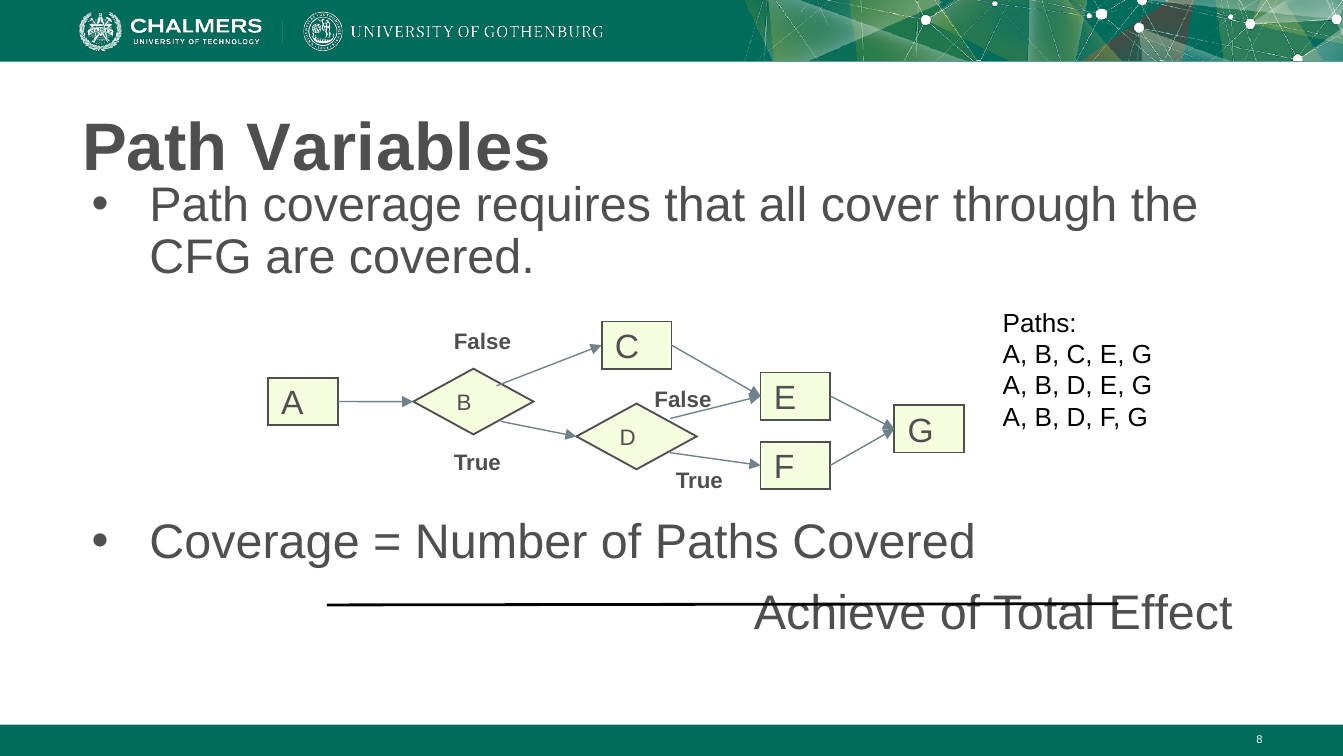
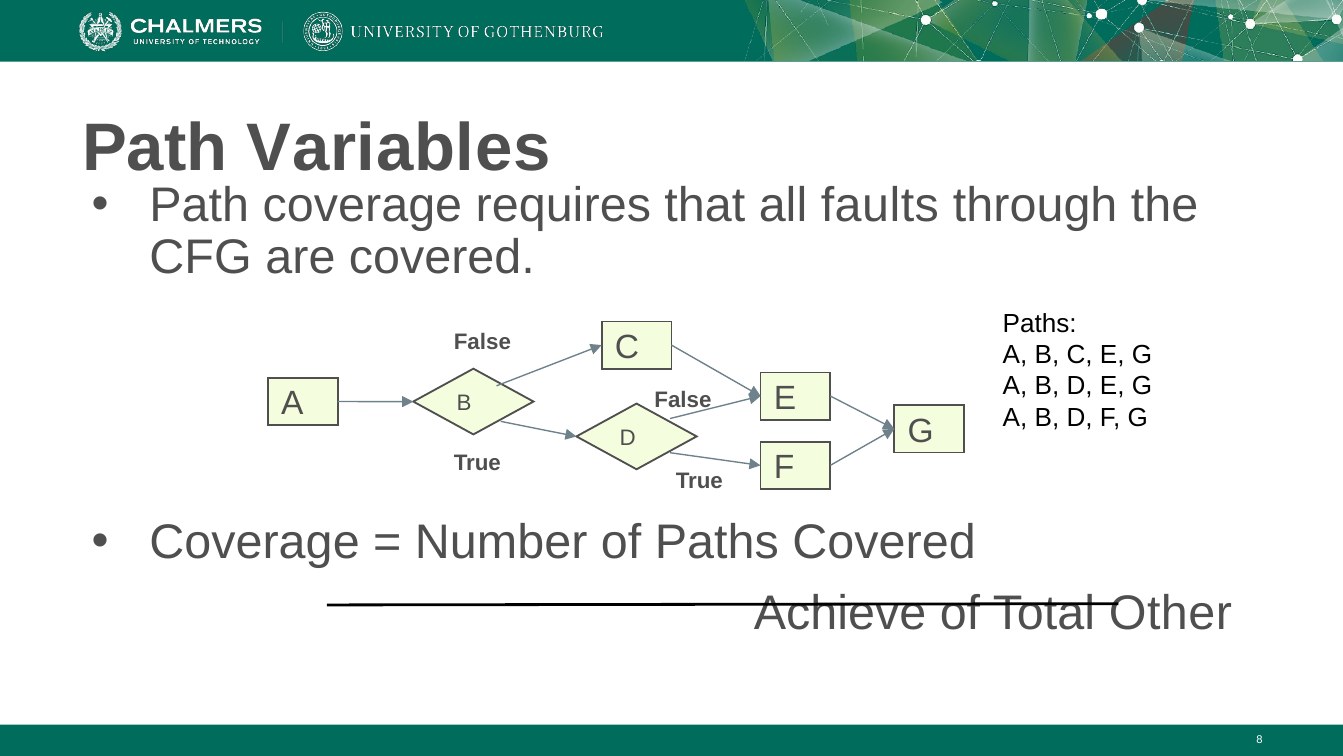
cover: cover -> faults
Effect: Effect -> Other
